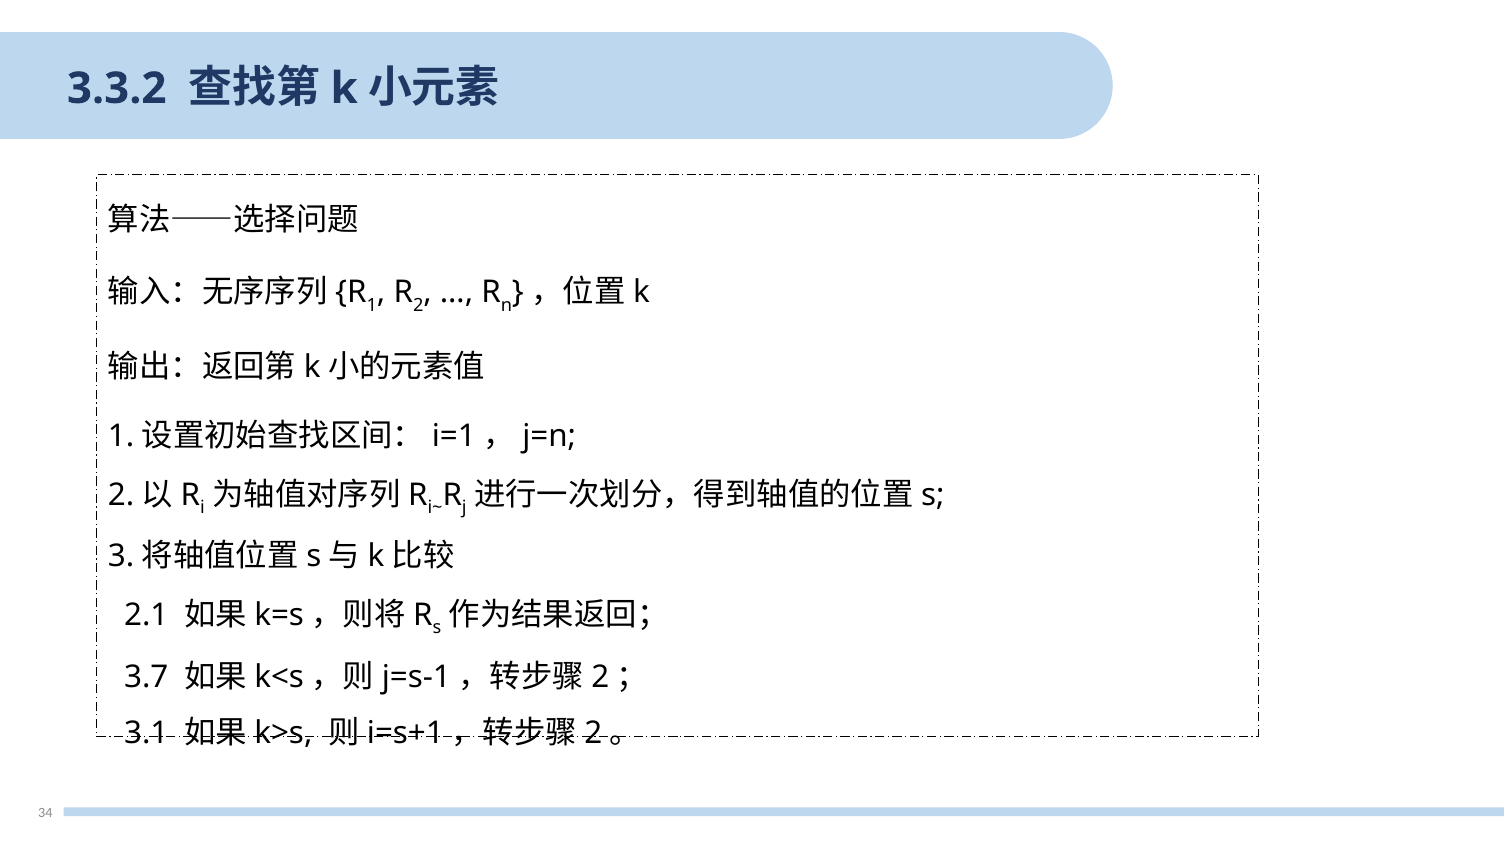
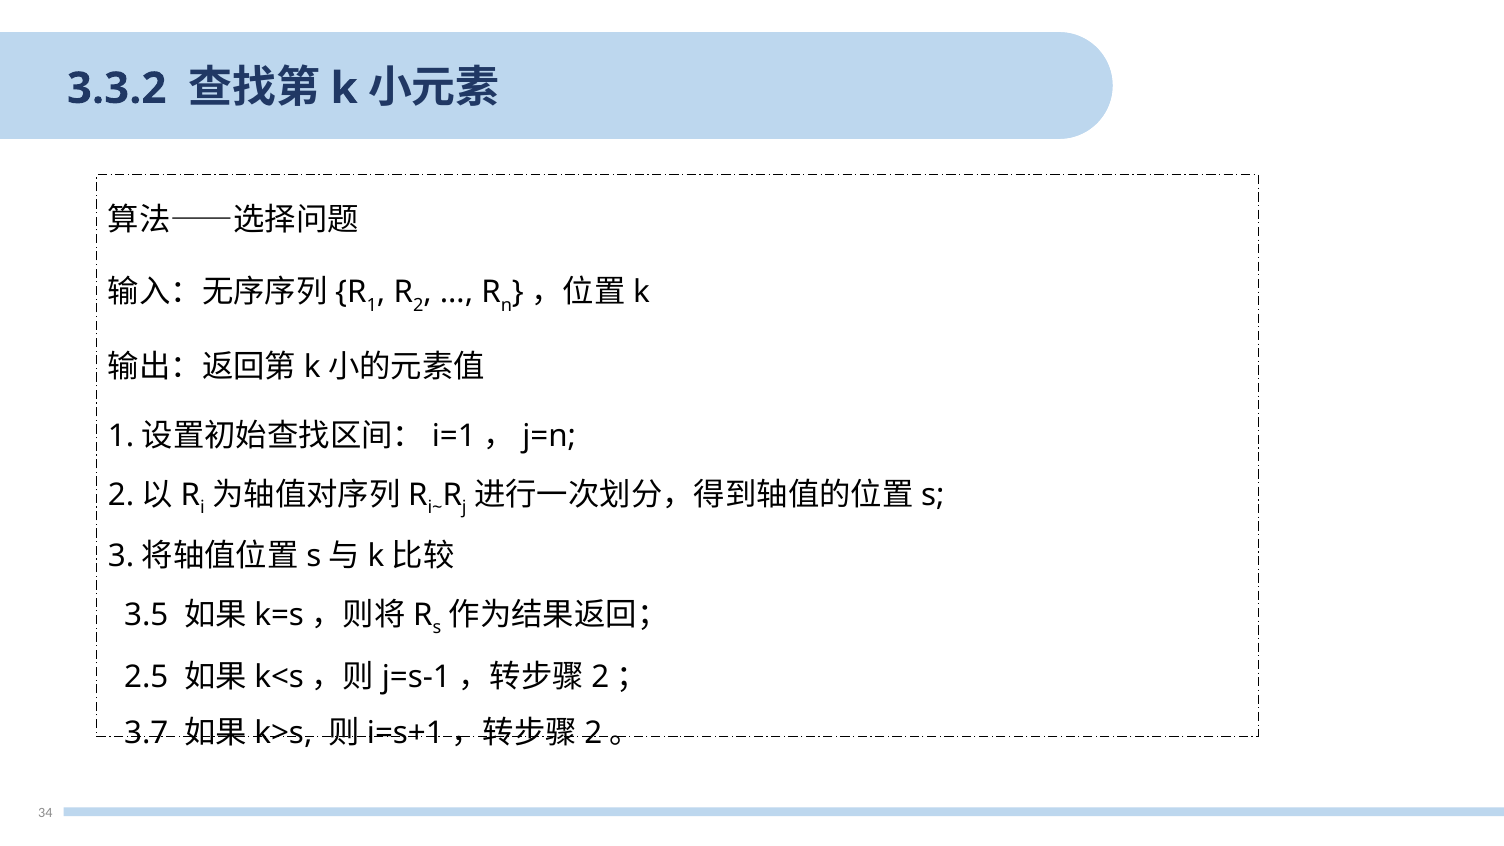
2.1: 2.1 -> 3.5
3.7: 3.7 -> 2.5
3.1: 3.1 -> 3.7
